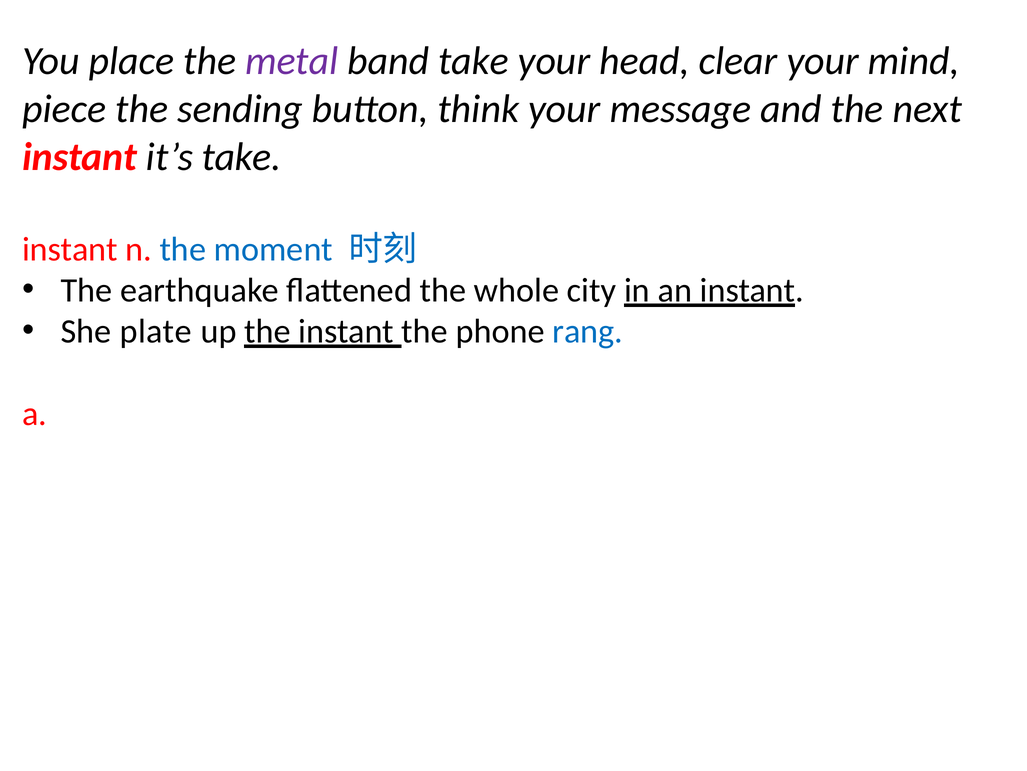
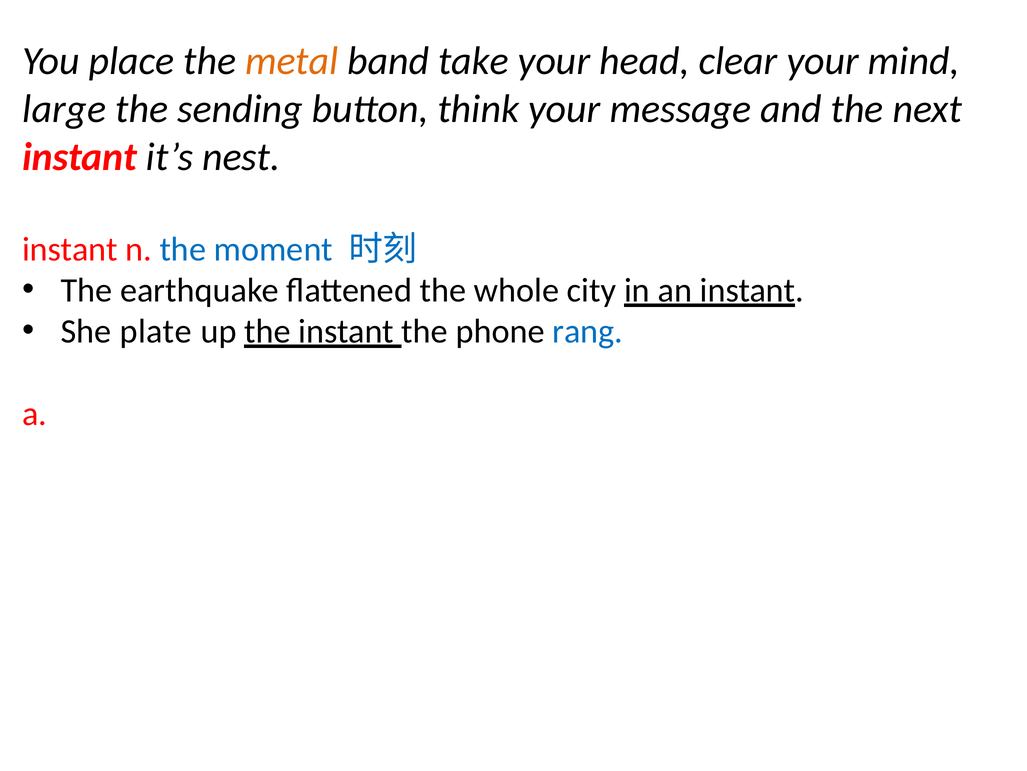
metal colour: purple -> orange
piece: piece -> large
it’s take: take -> nest
